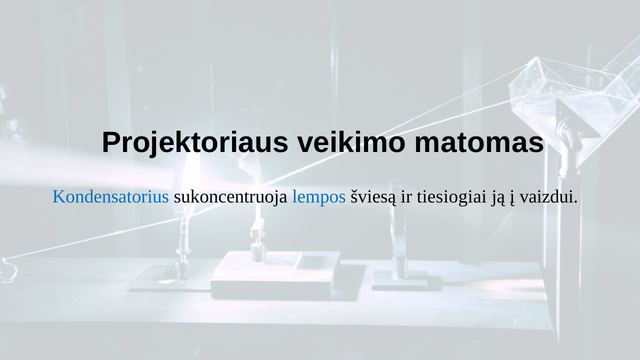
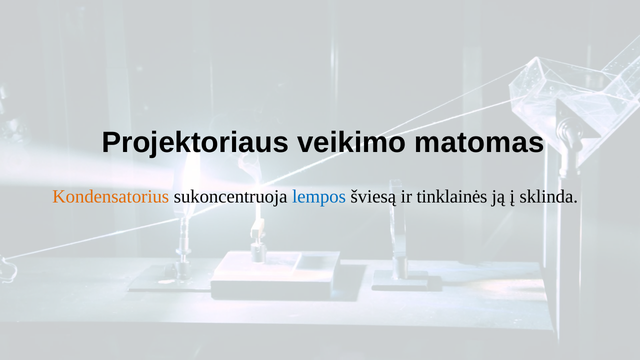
Kondensatorius colour: blue -> orange
tiesiogiai: tiesiogiai -> tinklainės
vaizdui: vaizdui -> sklinda
